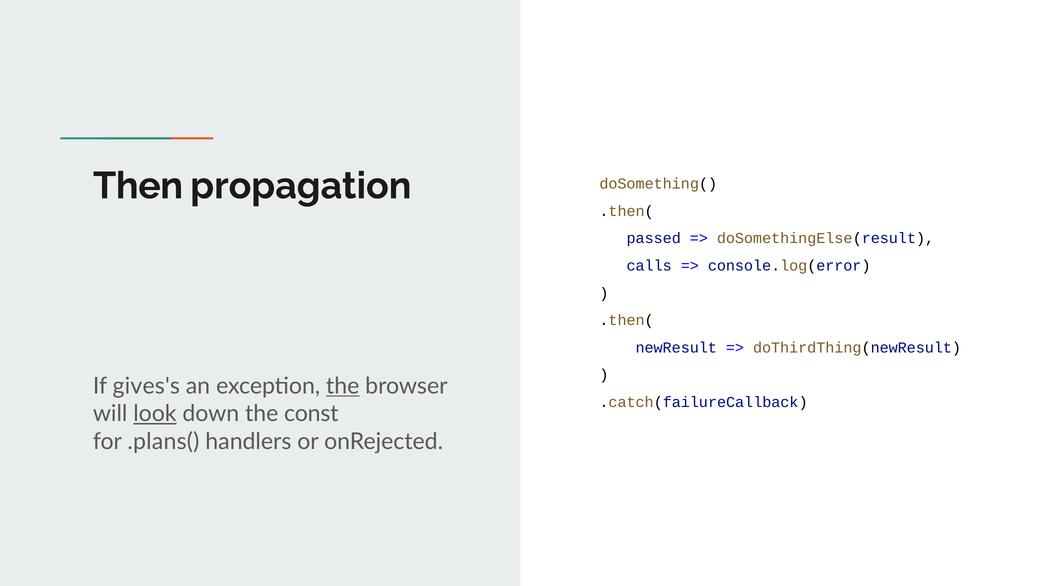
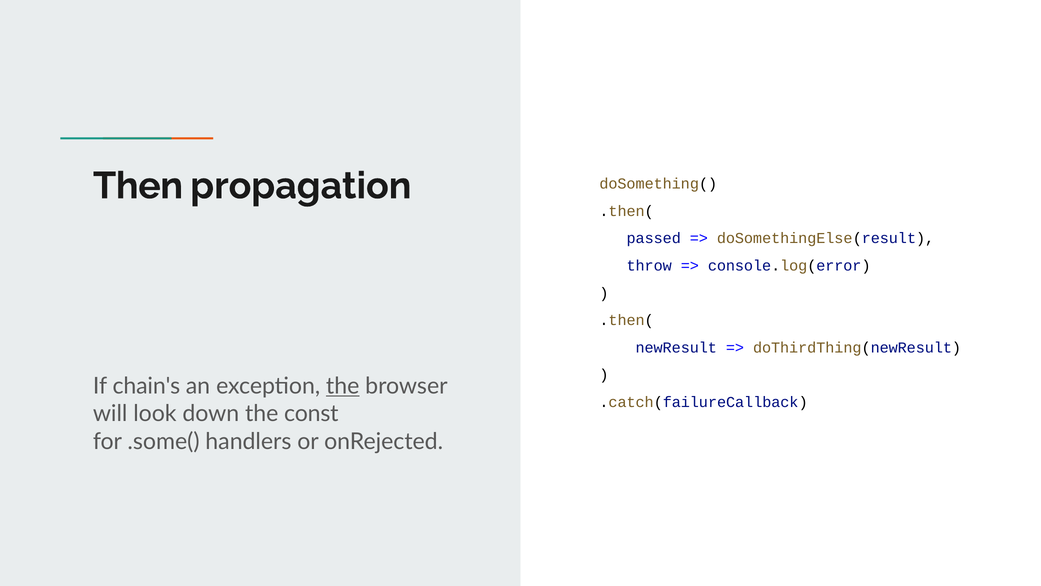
calls: calls -> throw
gives's: gives's -> chain's
look underline: present -> none
.plans(: .plans( -> .some(
